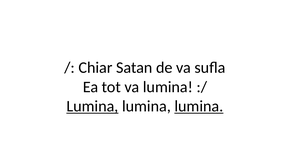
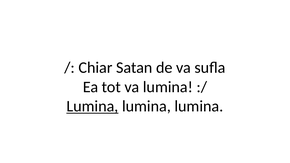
lumina at (199, 106) underline: present -> none
